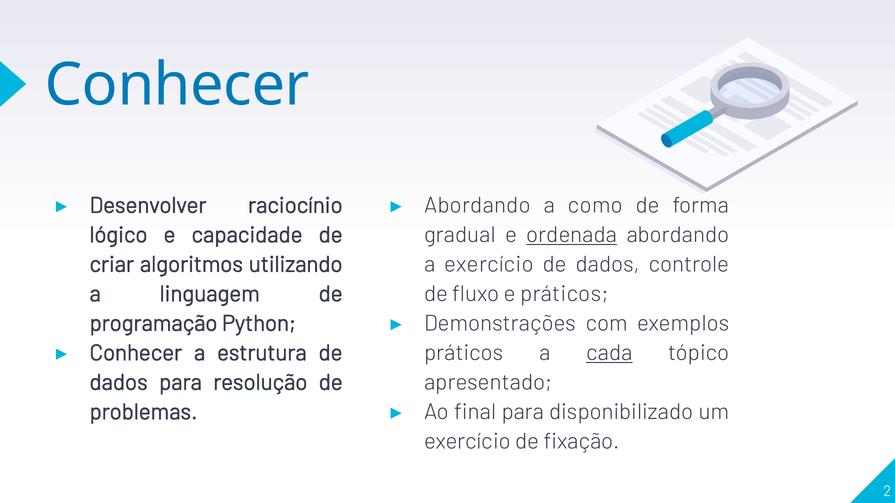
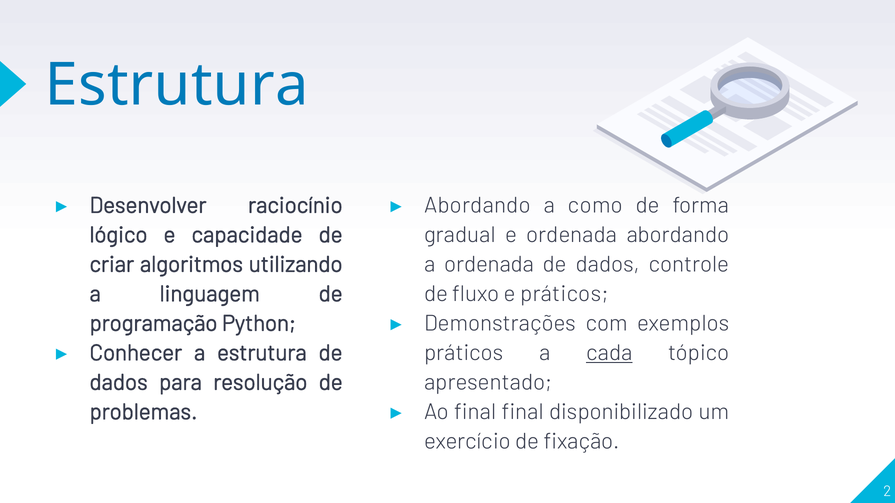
Conhecer at (177, 85): Conhecer -> Estrutura
ordenada at (572, 235) underline: present -> none
a exercício: exercício -> ordenada
final para: para -> final
